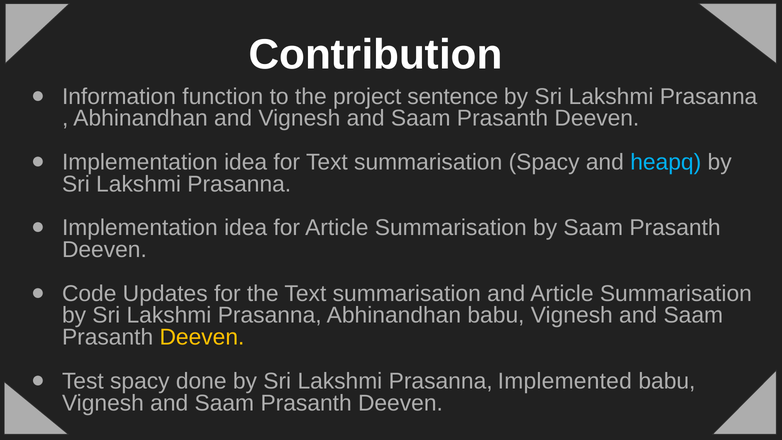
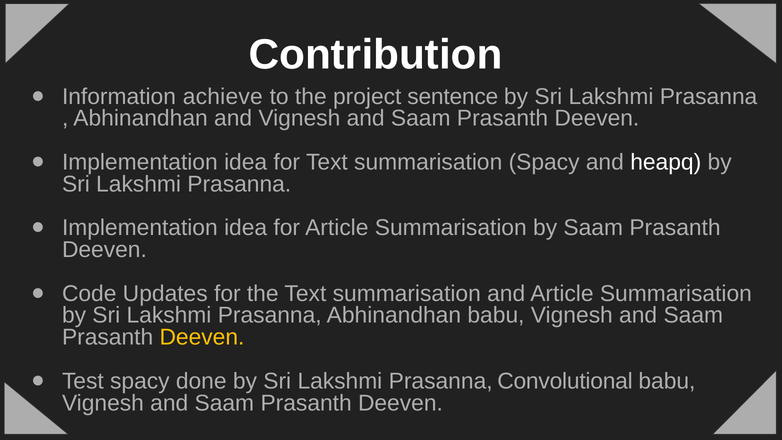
function: function -> achieve
heapq colour: light blue -> white
Implemented: Implemented -> Convolutional
